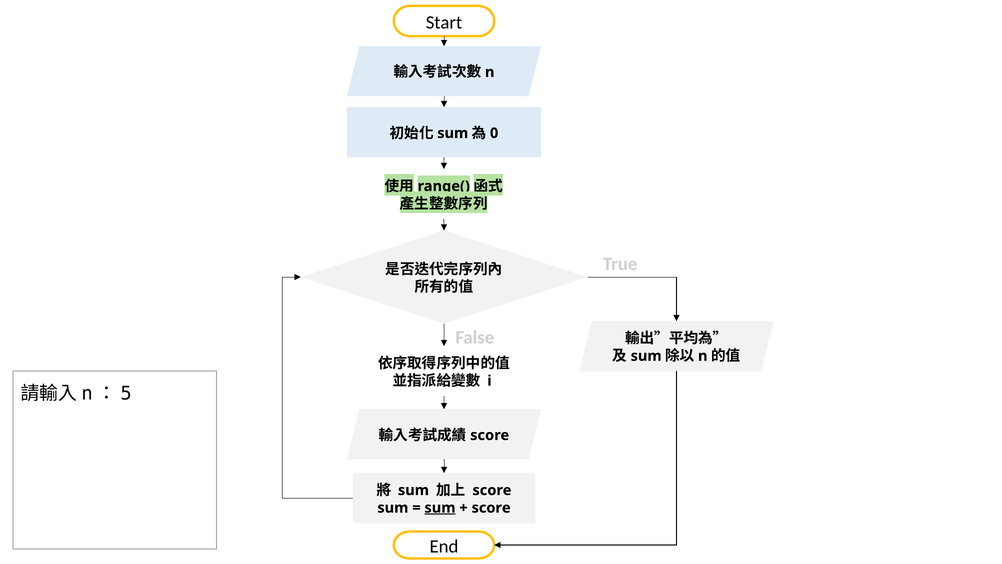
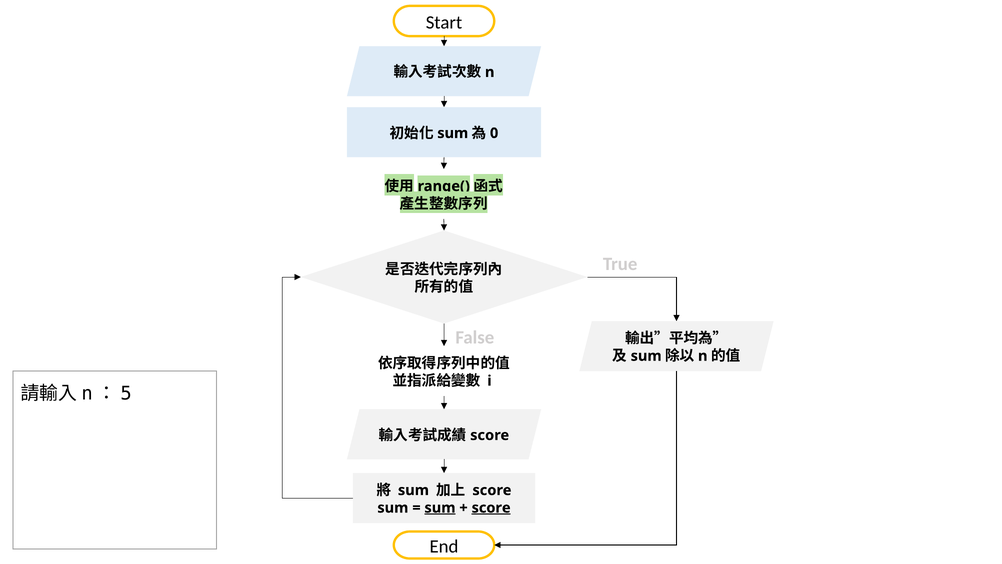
score at (491, 507) underline: none -> present
